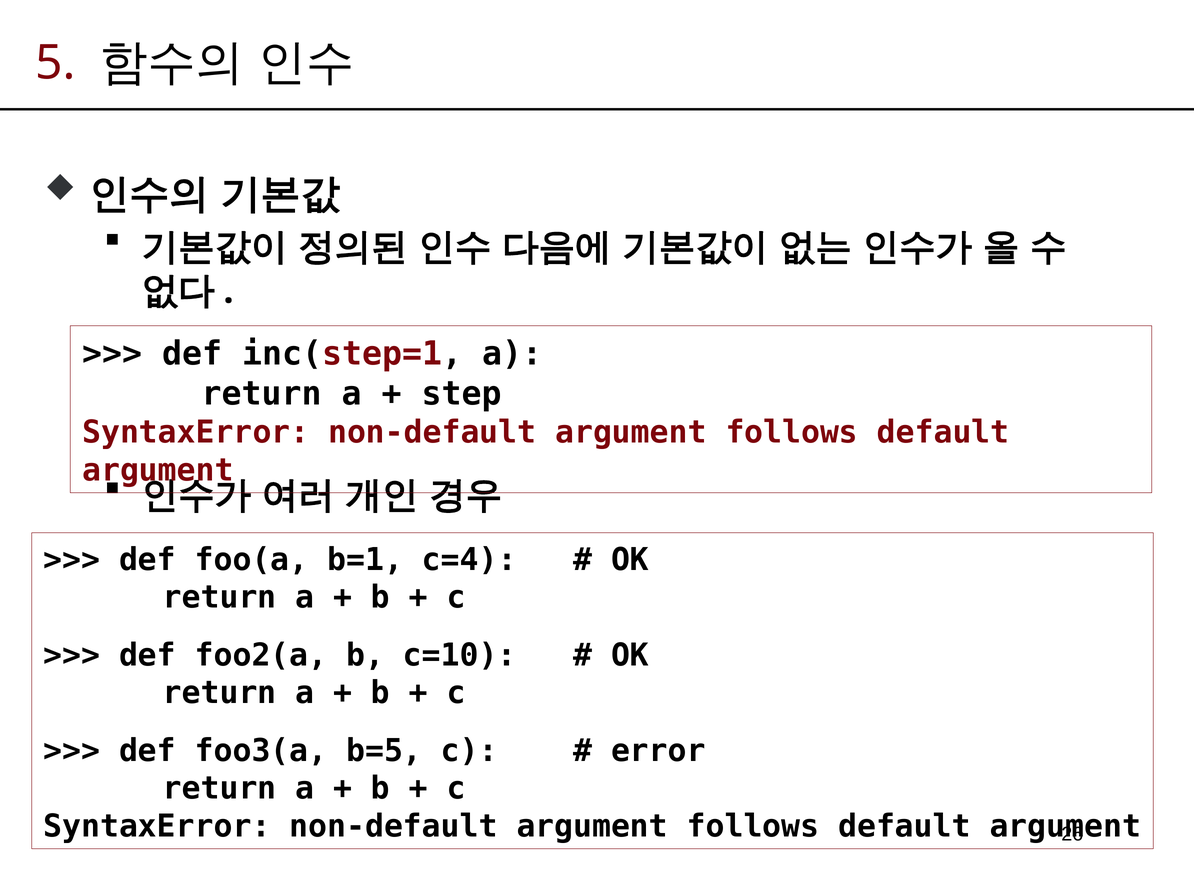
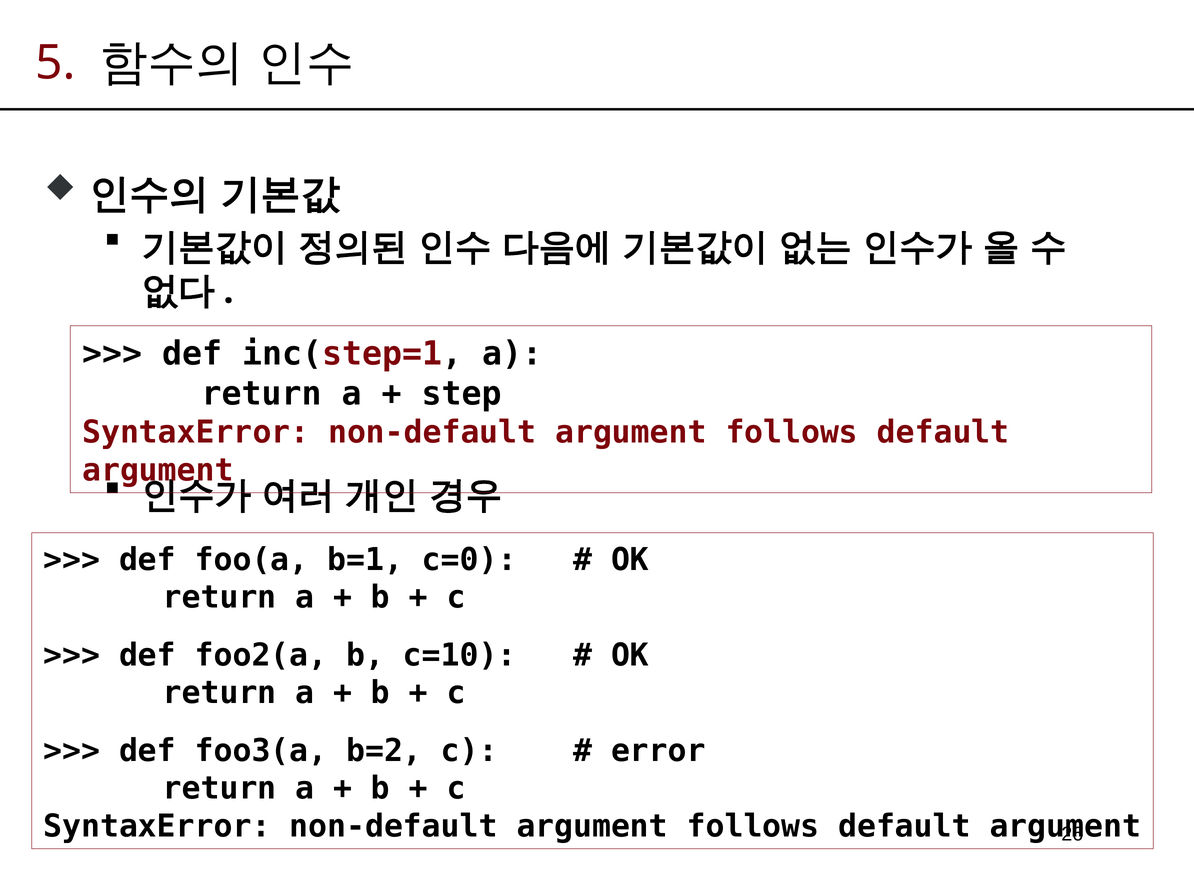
c=4: c=4 -> c=0
b=5: b=5 -> b=2
